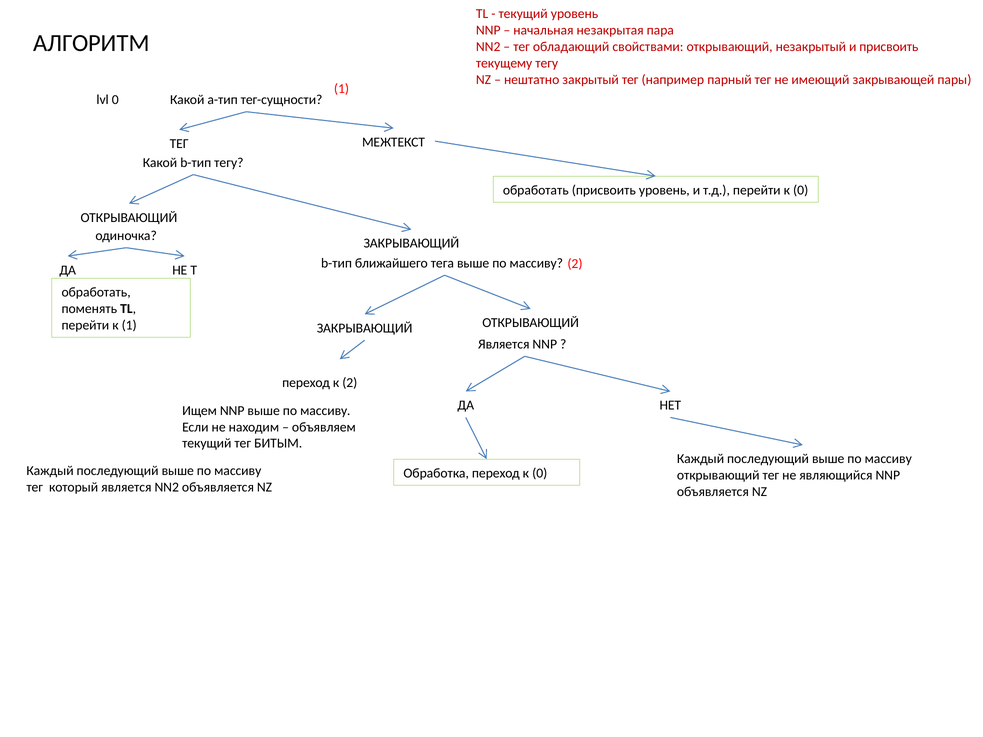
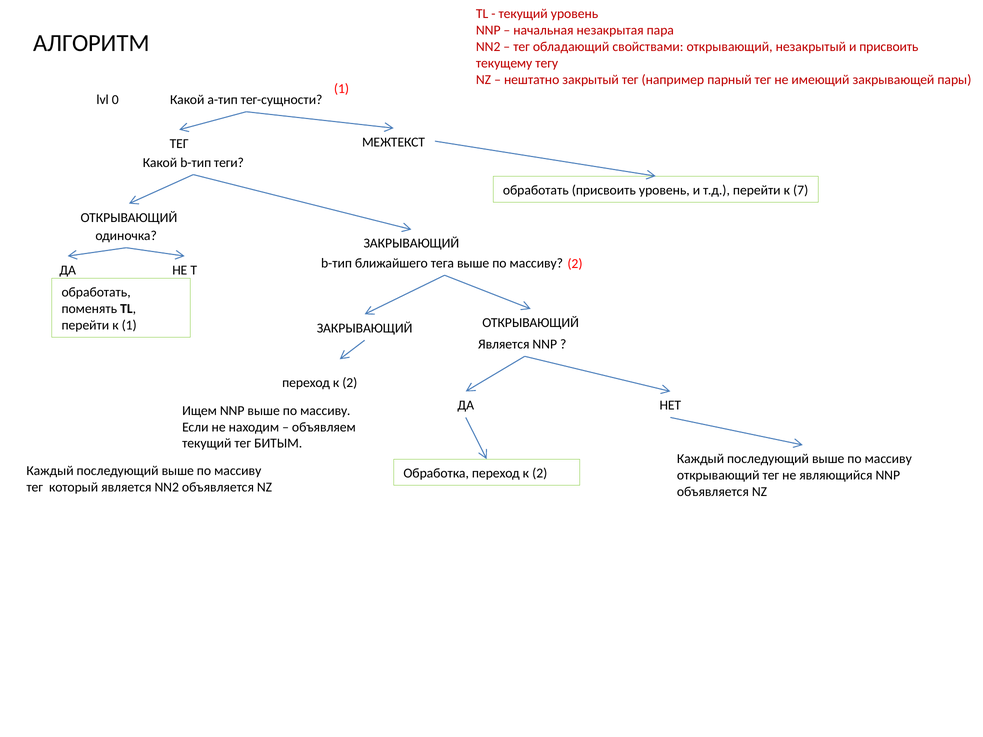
b-тип тегу: тегу -> теги
перейти к 0: 0 -> 7
Обработка переход к 0: 0 -> 2
